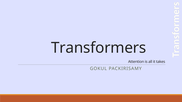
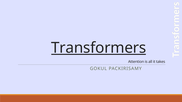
Transformers underline: none -> present
